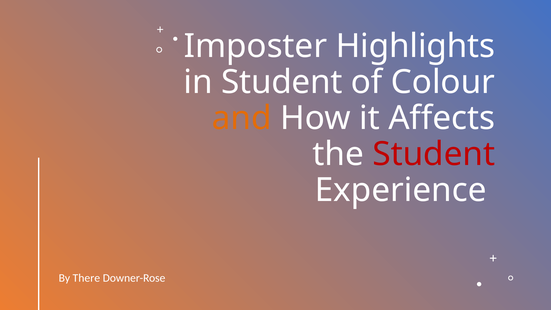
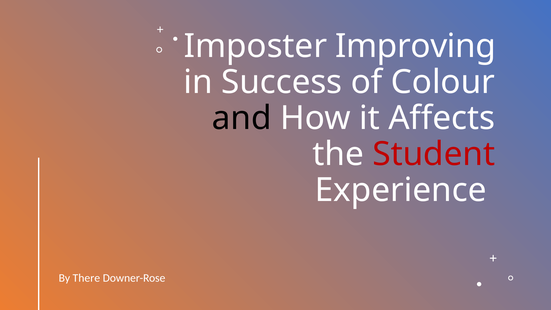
Highlights: Highlights -> Improving
in Student: Student -> Success
and colour: orange -> black
